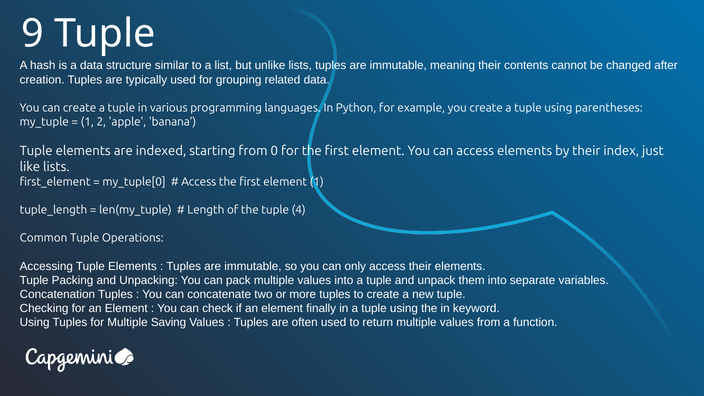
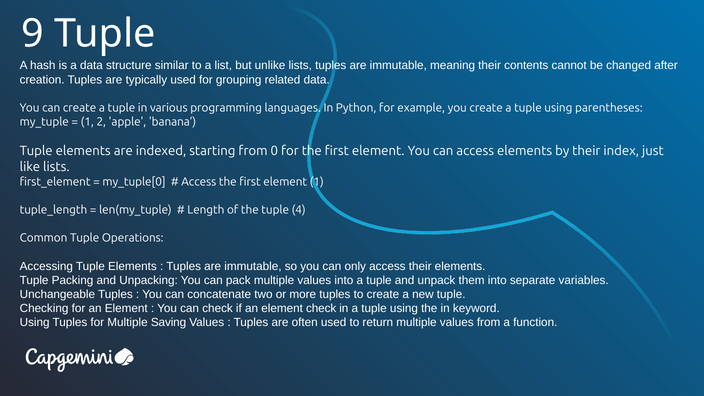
Concatenation: Concatenation -> Unchangeable
element finally: finally -> check
